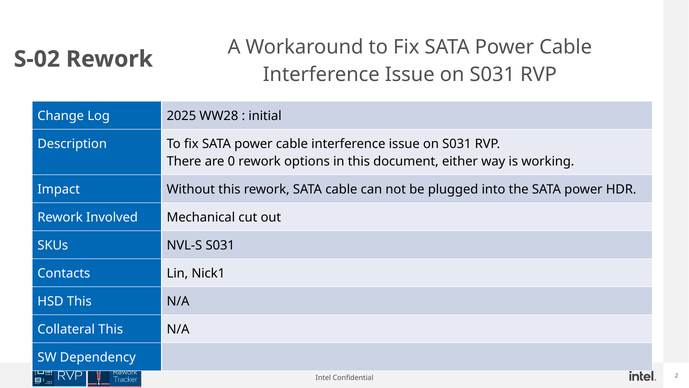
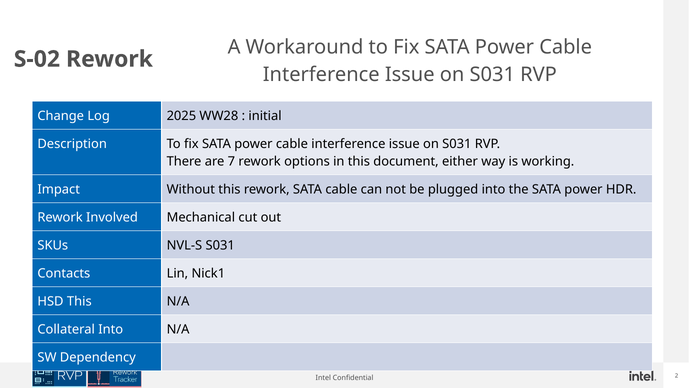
0: 0 -> 7
Collateral This: This -> Into
